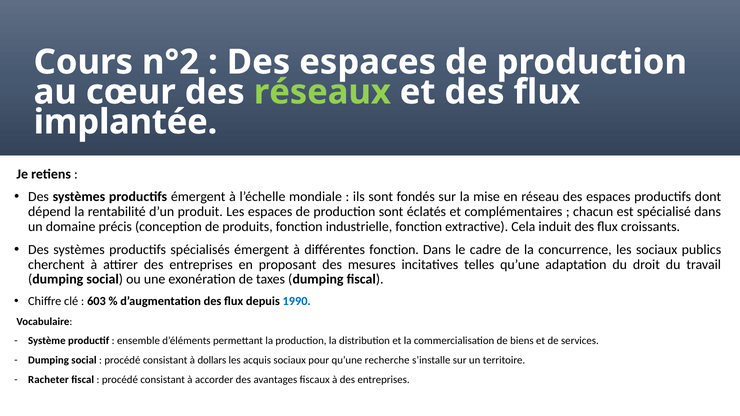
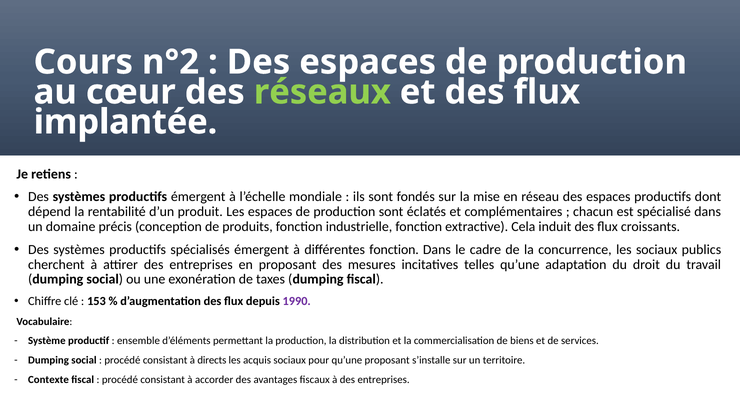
603: 603 -> 153
1990 colour: blue -> purple
dollars: dollars -> directs
qu’une recherche: recherche -> proposant
Racheter: Racheter -> Contexte
